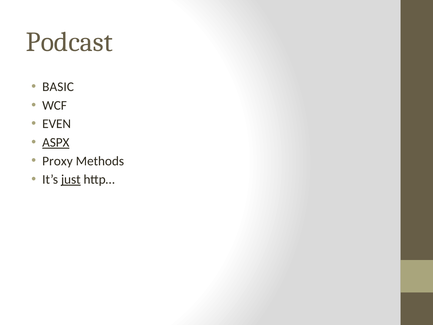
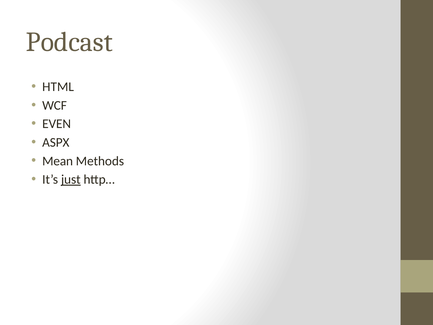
BASIC: BASIC -> HTML
ASPX underline: present -> none
Proxy: Proxy -> Mean
